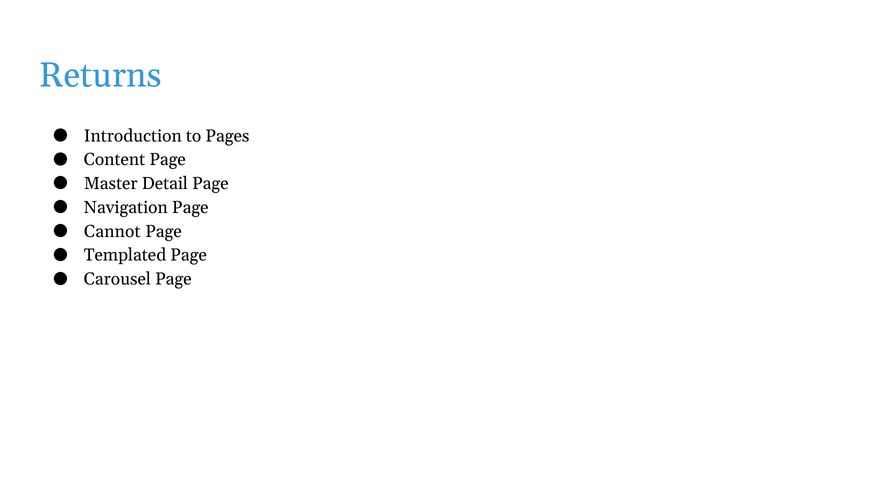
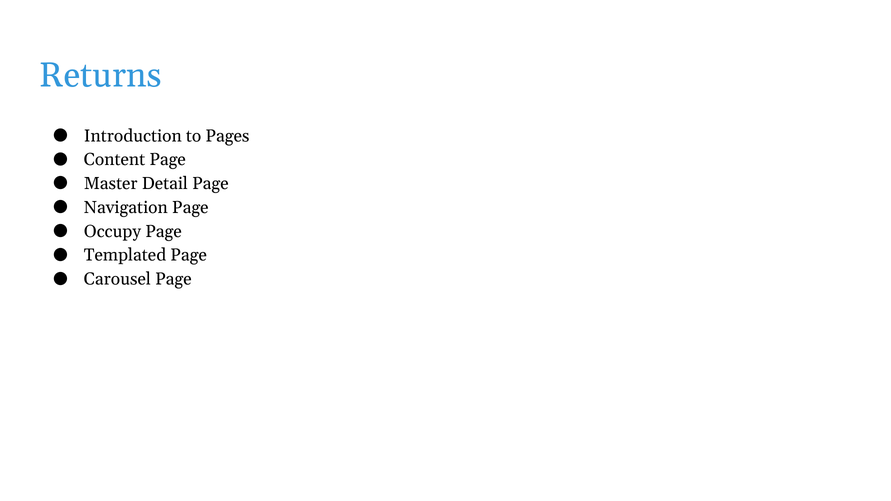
Cannot: Cannot -> Occupy
